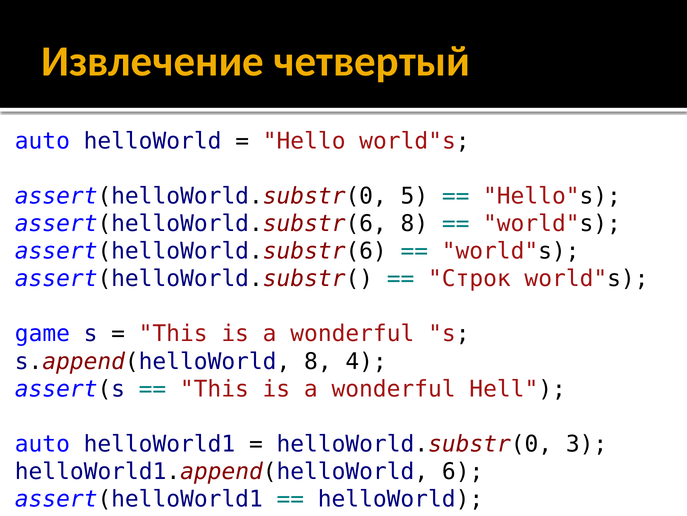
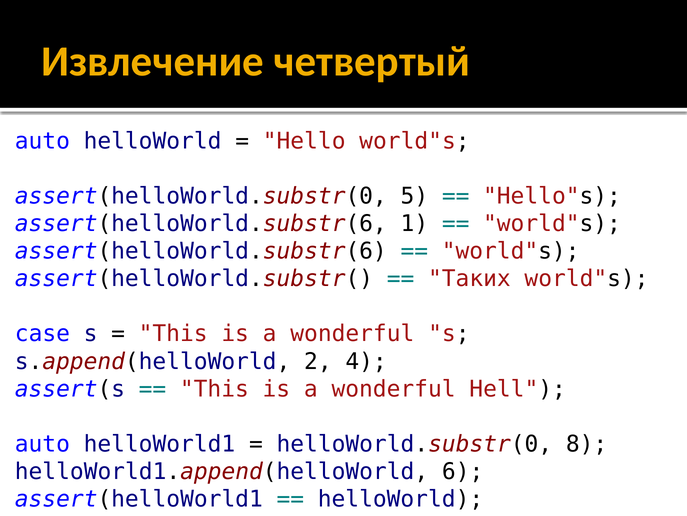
assert(helloWorld.substr(6 8: 8 -> 1
Строк: Строк -> Таких
game: game -> case
s.append(helloWorld 8: 8 -> 2
3: 3 -> 8
